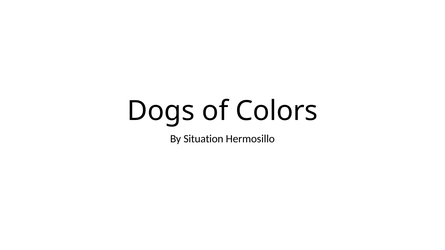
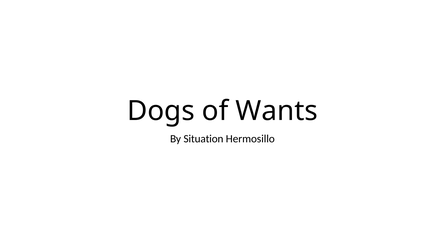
Colors: Colors -> Wants
